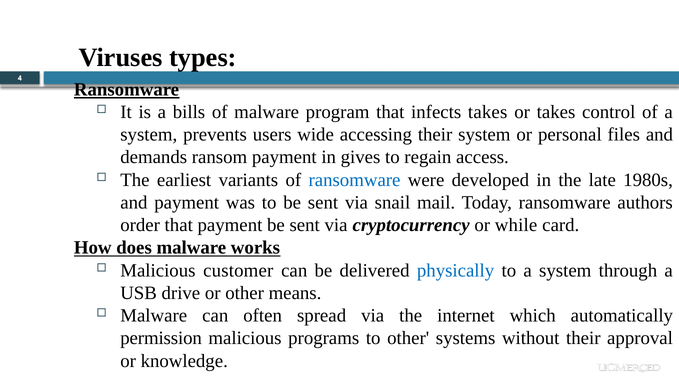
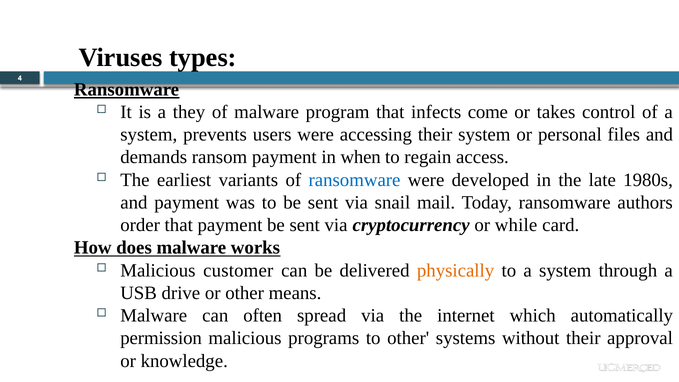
bills: bills -> they
infects takes: takes -> come
users wide: wide -> were
gives: gives -> when
physically colour: blue -> orange
